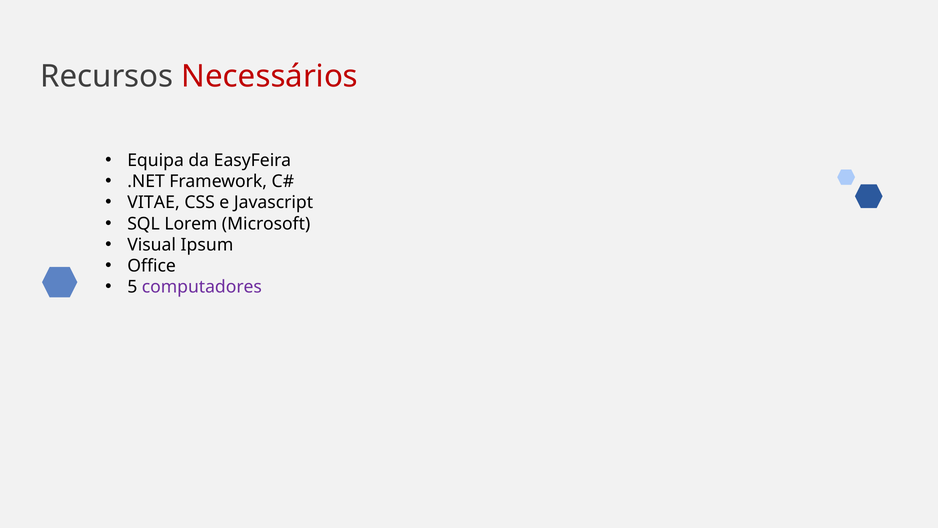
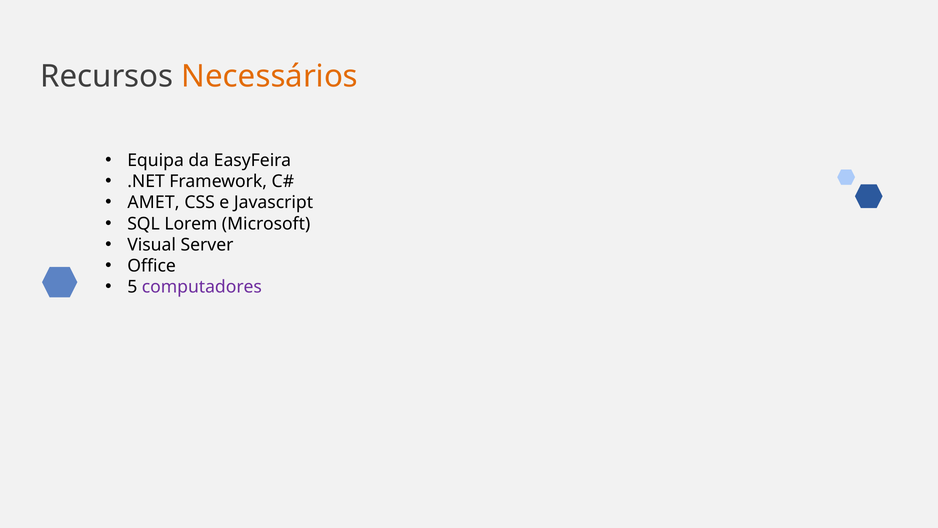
Necessários colour: red -> orange
VITAE: VITAE -> AMET
Ipsum: Ipsum -> Server
